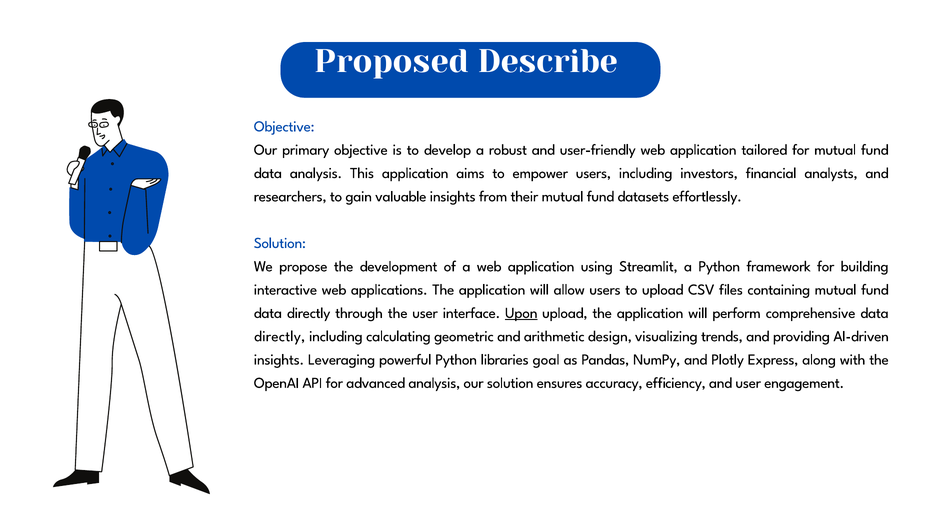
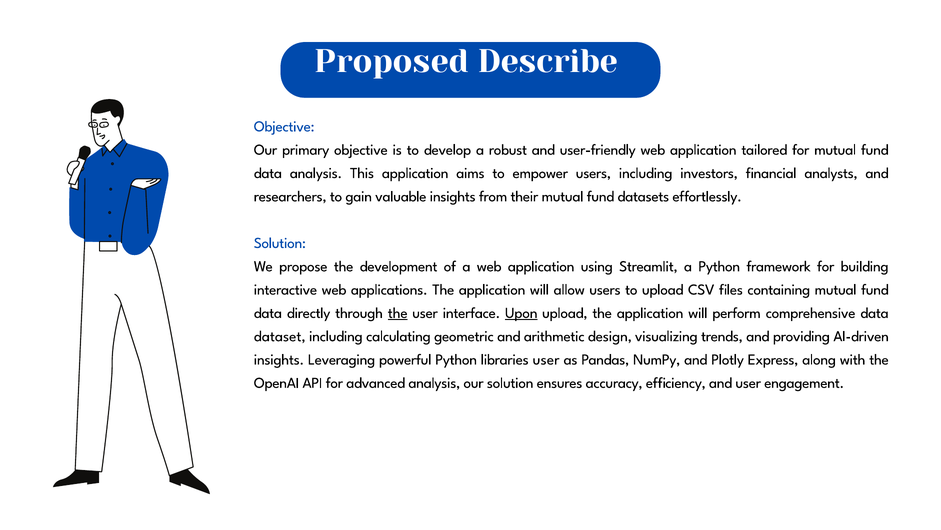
the at (398, 312) underline: none -> present
directly at (280, 336): directly -> dataset
libraries goal: goal -> user
